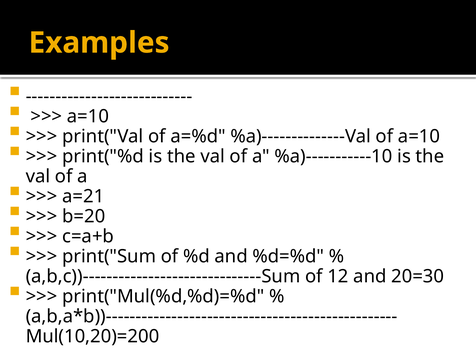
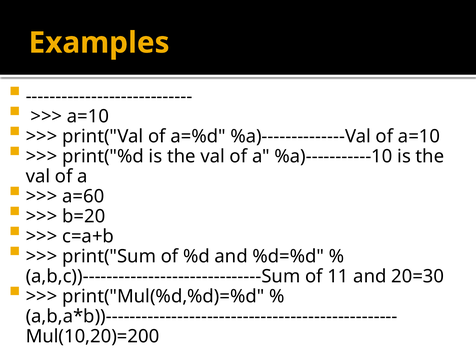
a=21: a=21 -> a=60
12: 12 -> 11
